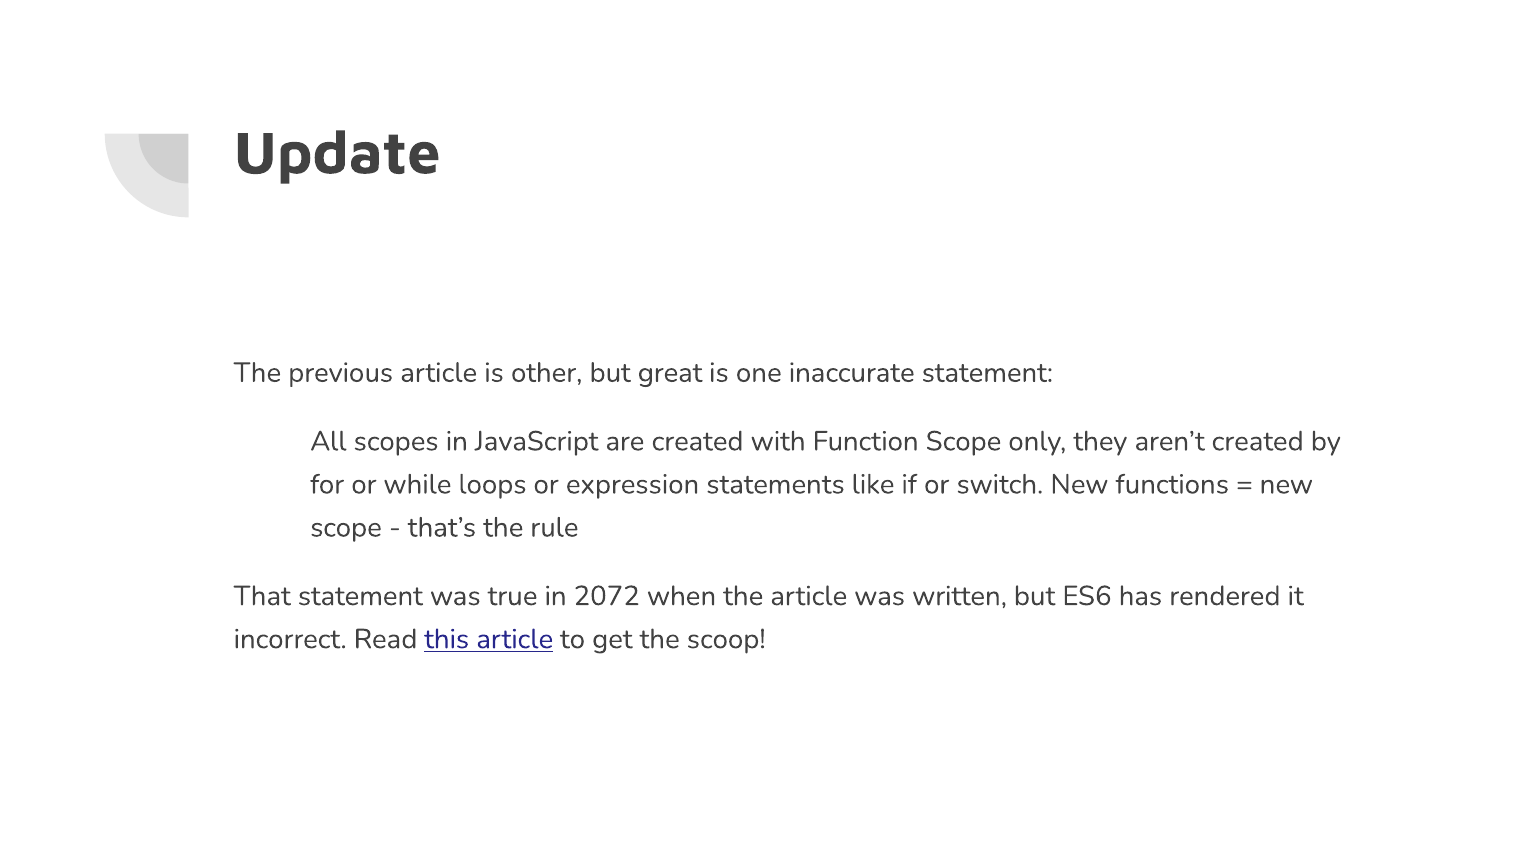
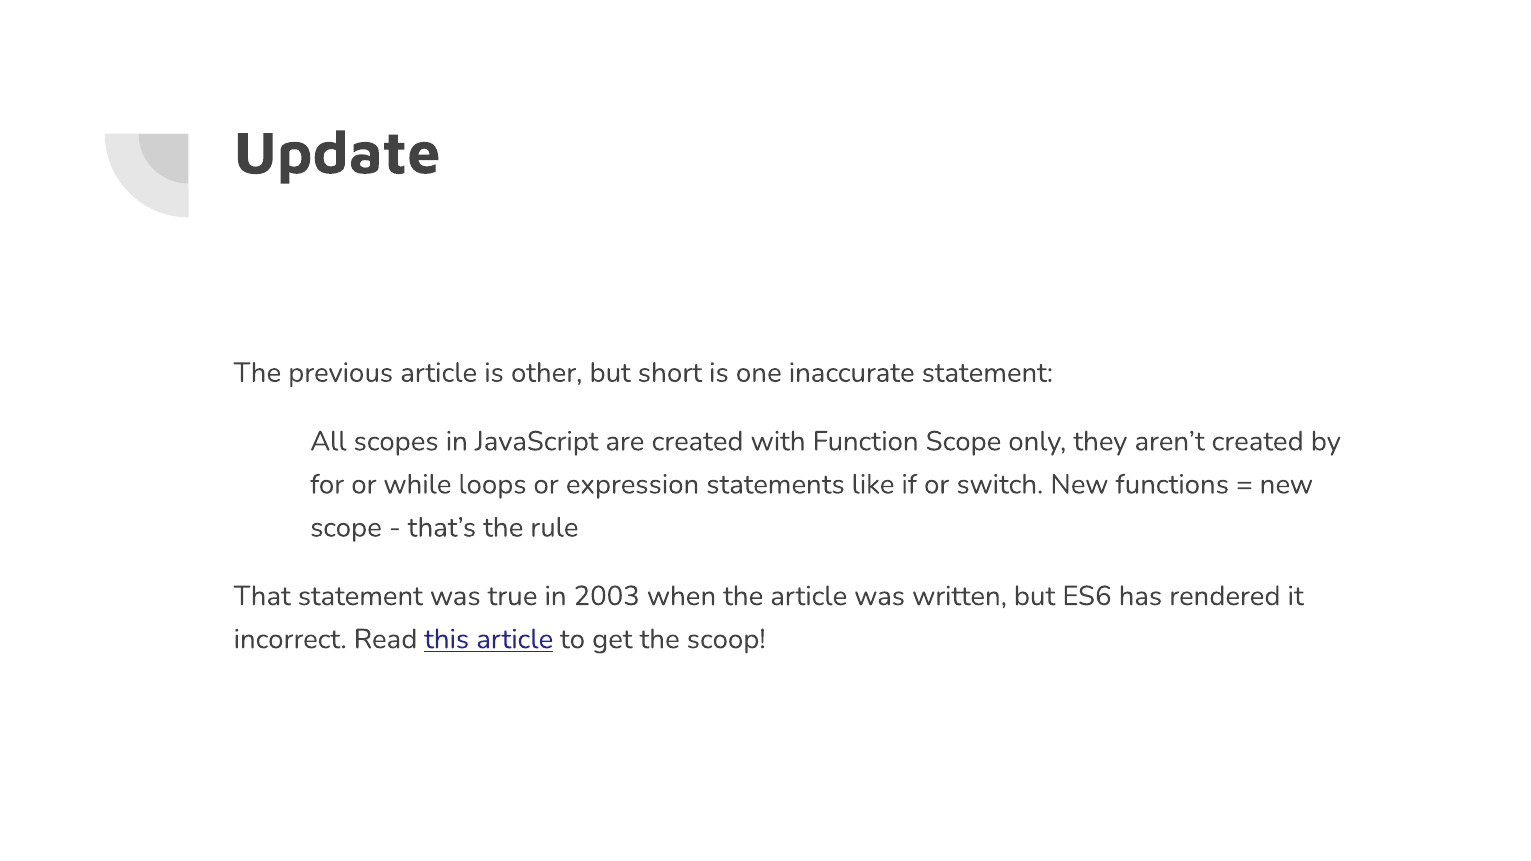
great: great -> short
2072: 2072 -> 2003
